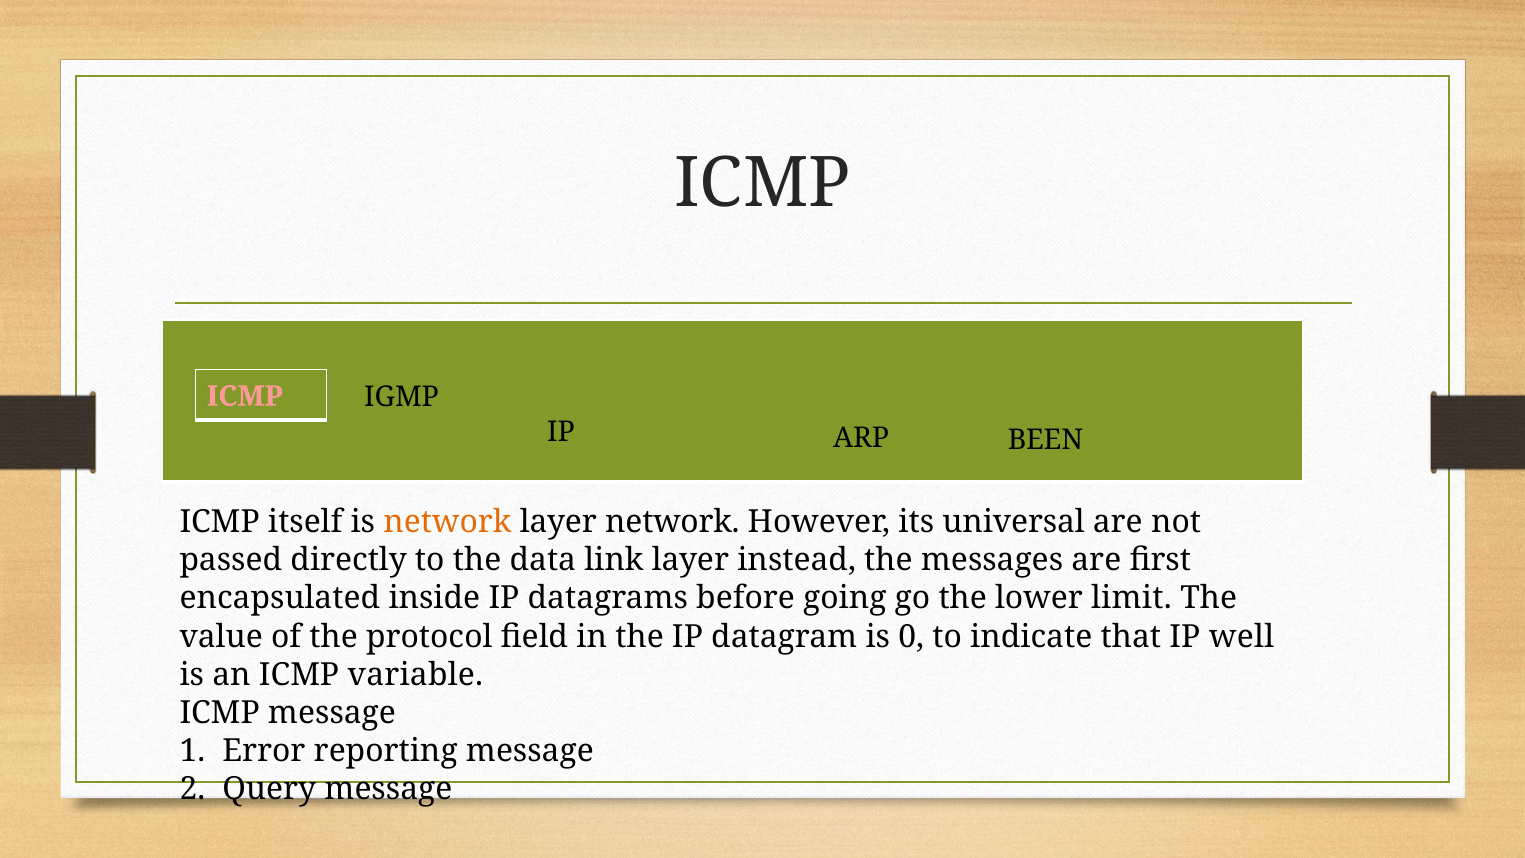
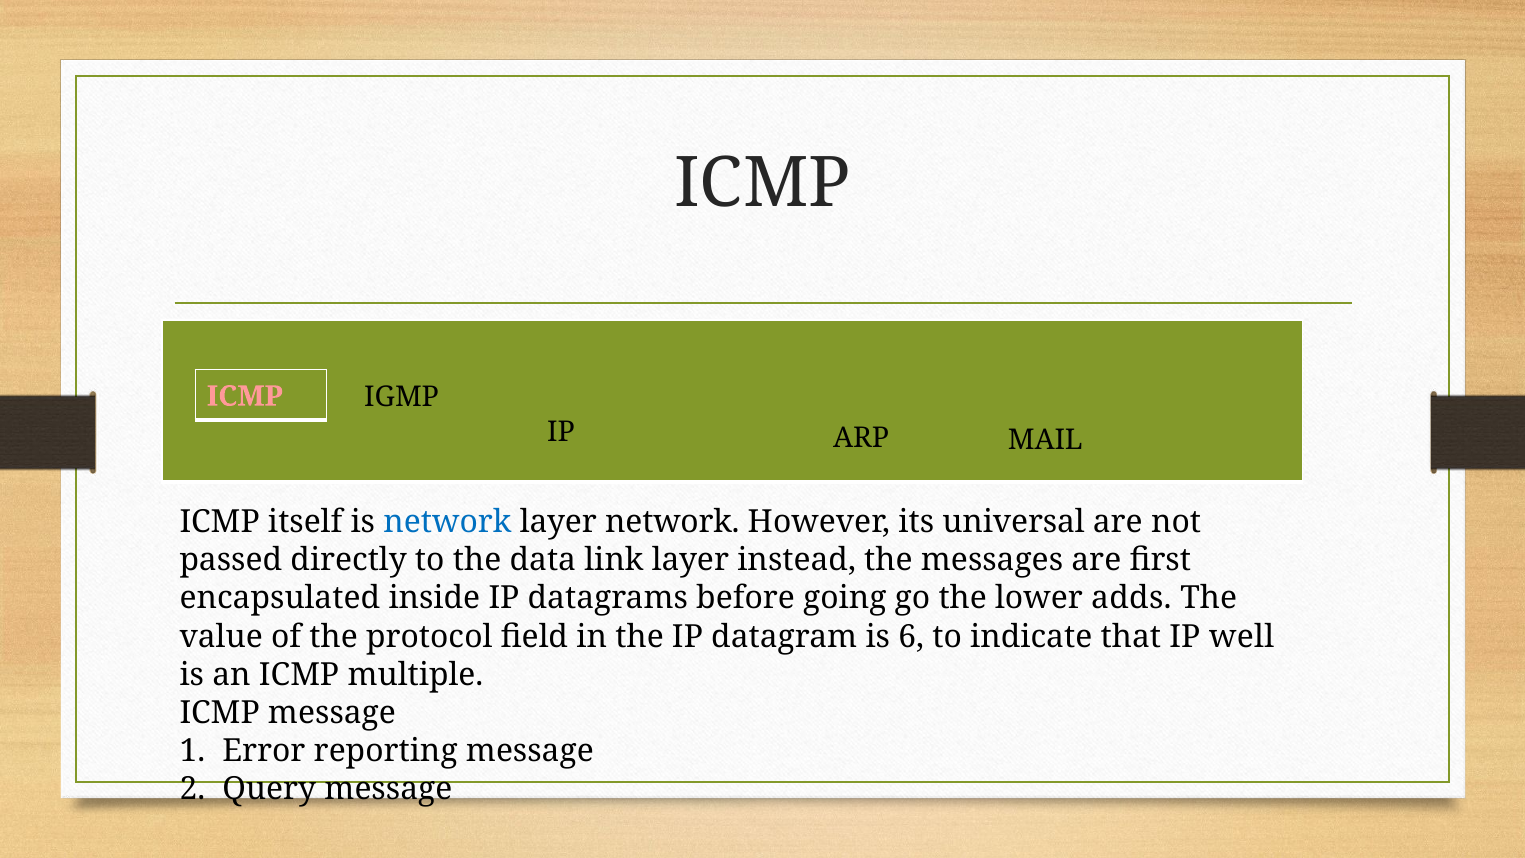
BEEN: BEEN -> MAIL
network at (447, 522) colour: orange -> blue
limit: limit -> adds
0: 0 -> 6
variable: variable -> multiple
